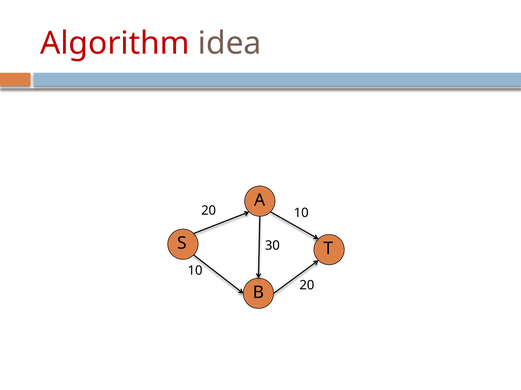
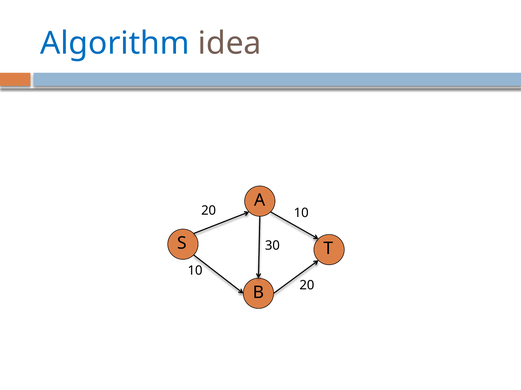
Algorithm colour: red -> blue
